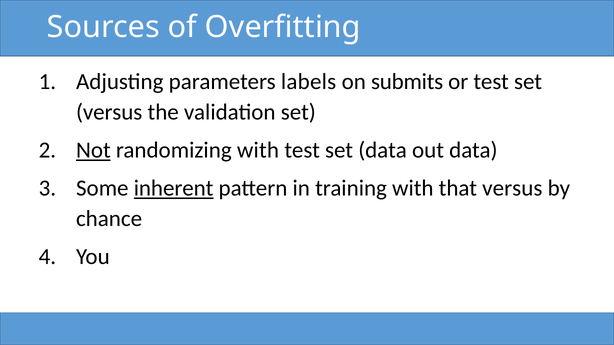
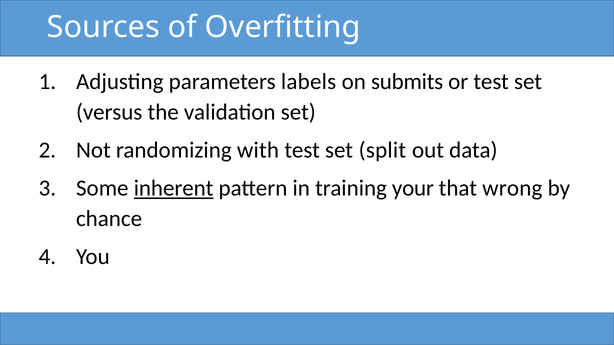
Not underline: present -> none
set data: data -> split
training with: with -> your
that versus: versus -> wrong
